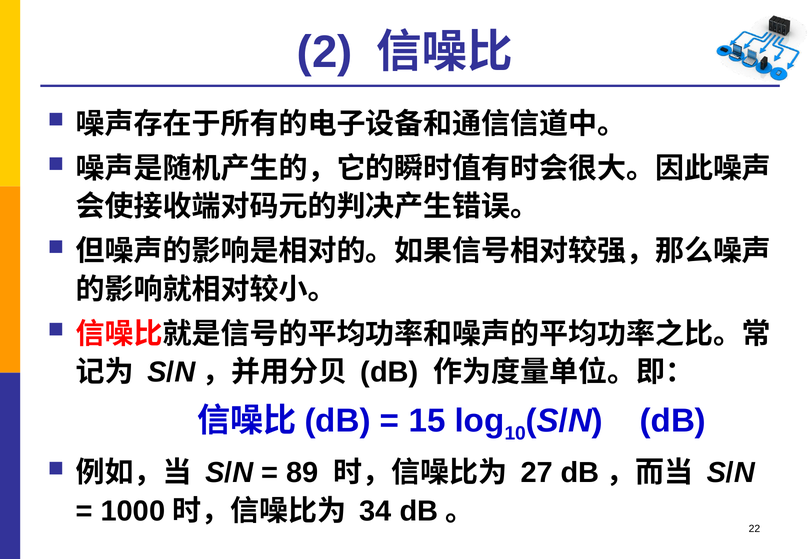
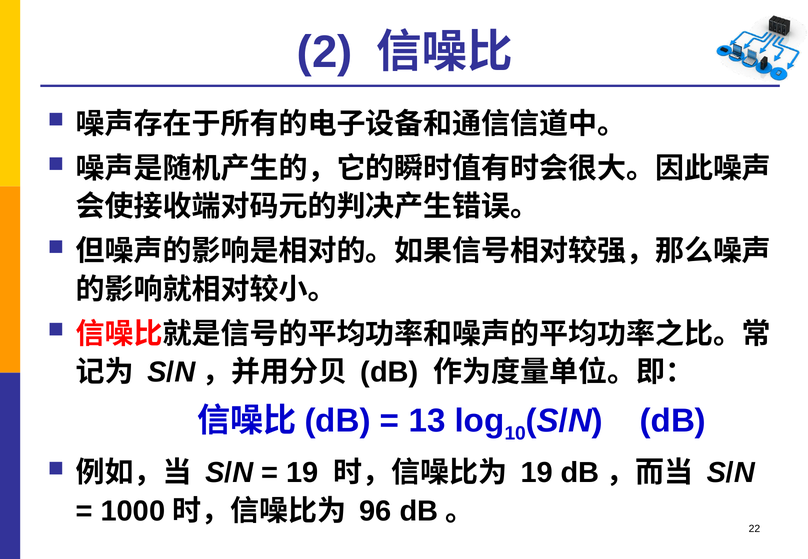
15: 15 -> 13
89 at (302, 473): 89 -> 19
27 at (537, 473): 27 -> 19
34: 34 -> 96
